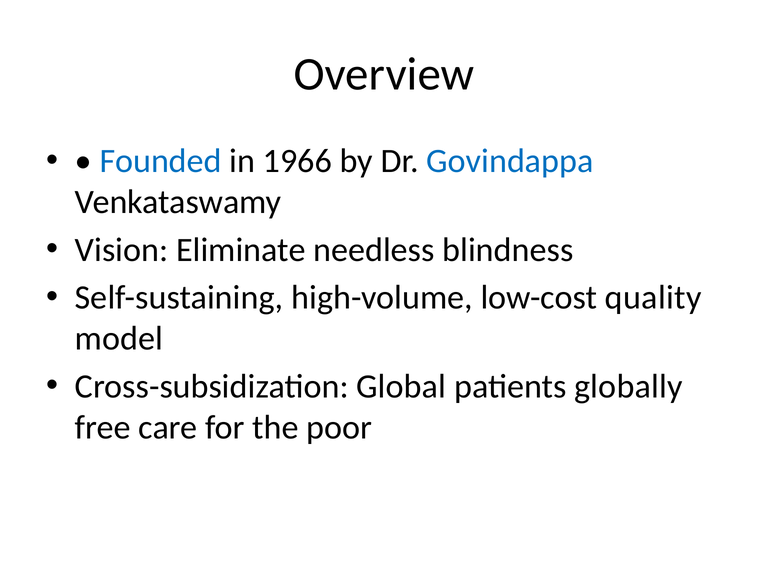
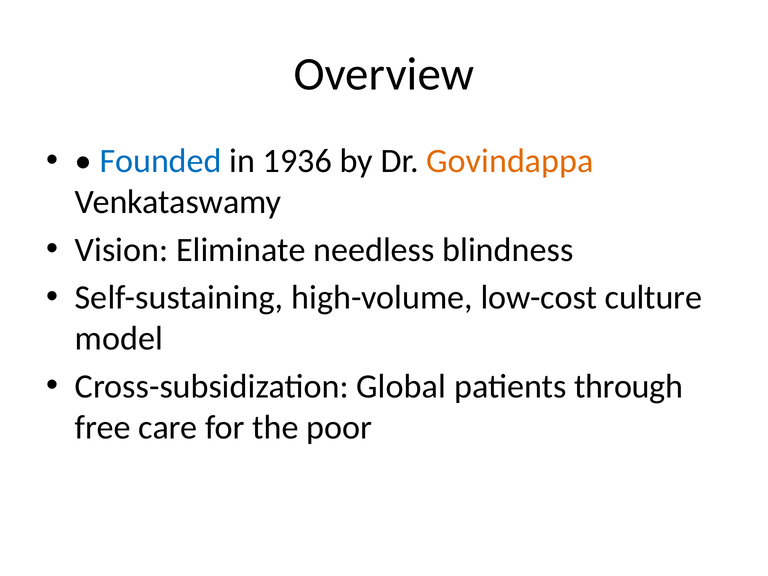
1966: 1966 -> 1936
Govindappa colour: blue -> orange
quality: quality -> culture
globally: globally -> through
